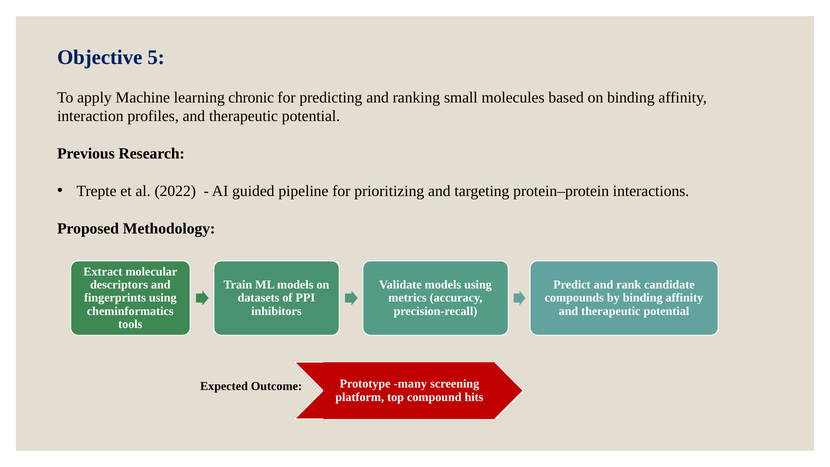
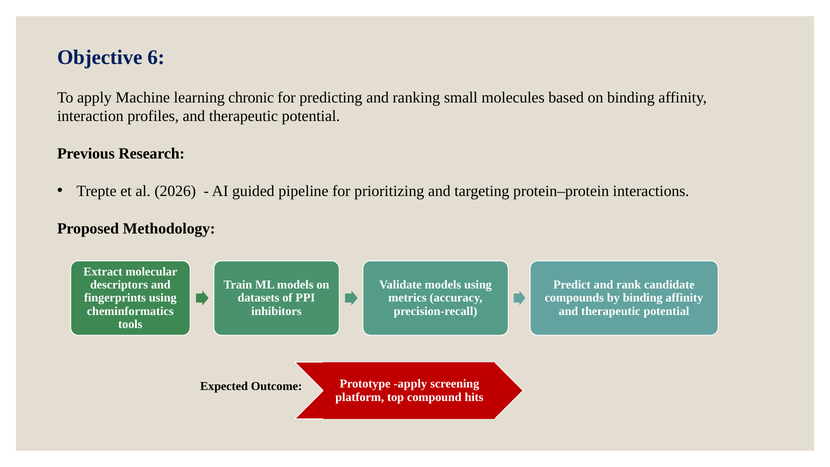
5: 5 -> 6
2022: 2022 -> 2026
Prototype many: many -> apply
